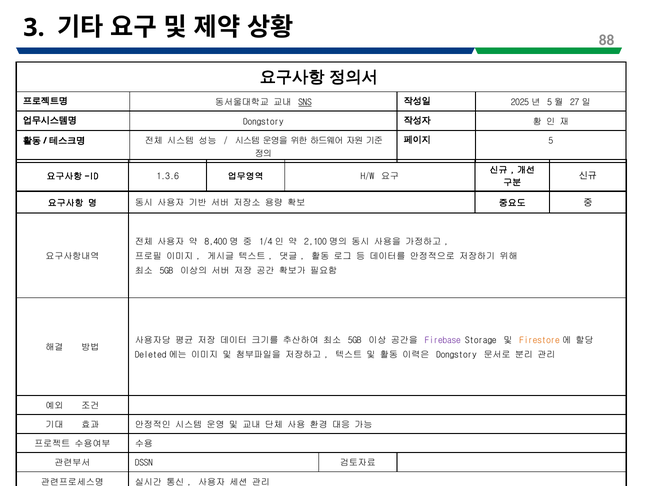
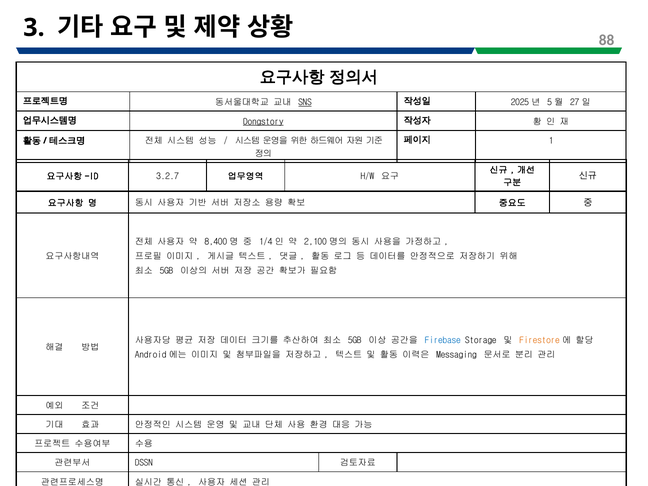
Dongstory at (263, 122) underline: none -> present
5 at (551, 141): 5 -> 1
1.3.6: 1.3.6 -> 3.2.7
Firebase colour: purple -> blue
Deleted: Deleted -> Android
Dongstory at (456, 355): Dongstory -> Messaging
